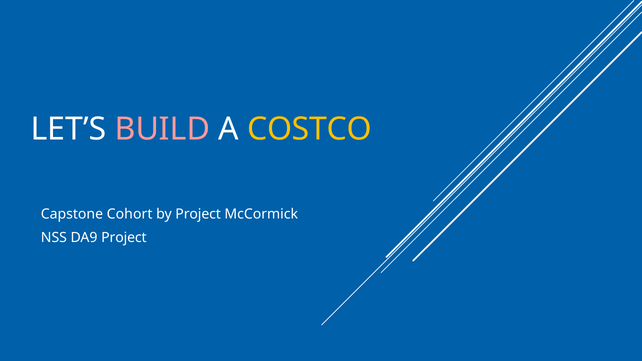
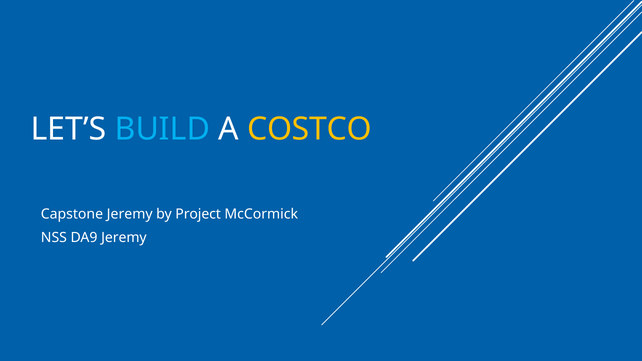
BUILD colour: pink -> light blue
Capstone Cohort: Cohort -> Jeremy
DA9 Project: Project -> Jeremy
